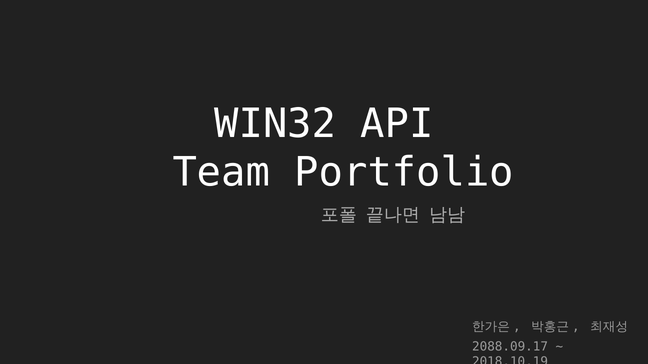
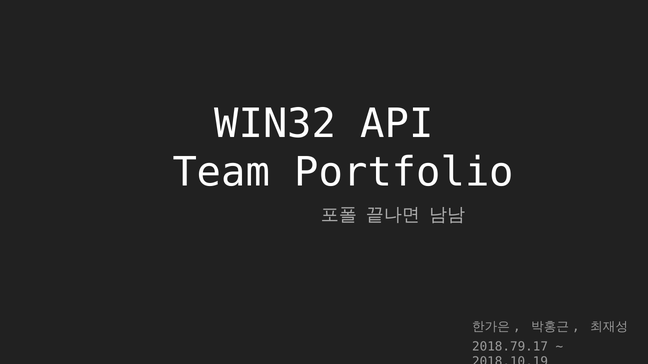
2088.09.17: 2088.09.17 -> 2018.79.17
